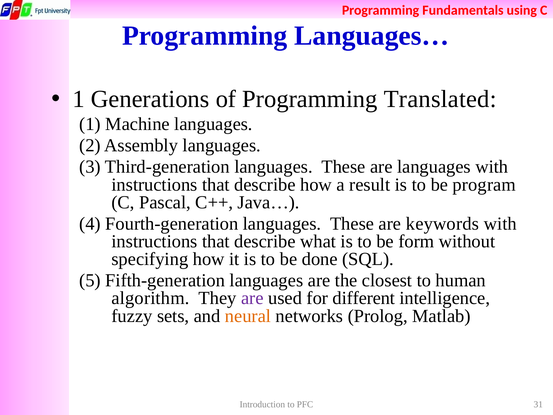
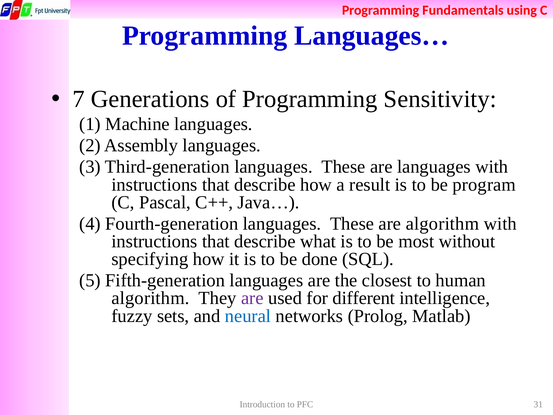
1 at (79, 99): 1 -> 7
Translated: Translated -> Sensitivity
are keywords: keywords -> algorithm
form: form -> most
neural colour: orange -> blue
